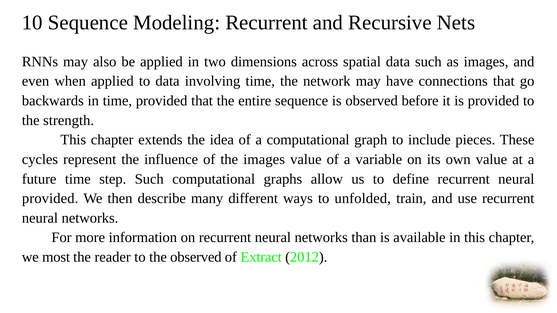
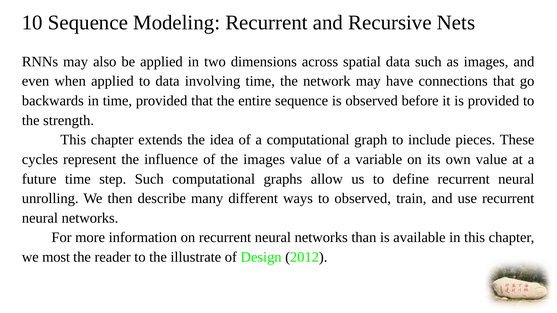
provided at (50, 199): provided -> unrolling
to unfolded: unfolded -> observed
the observed: observed -> illustrate
Extract: Extract -> Design
